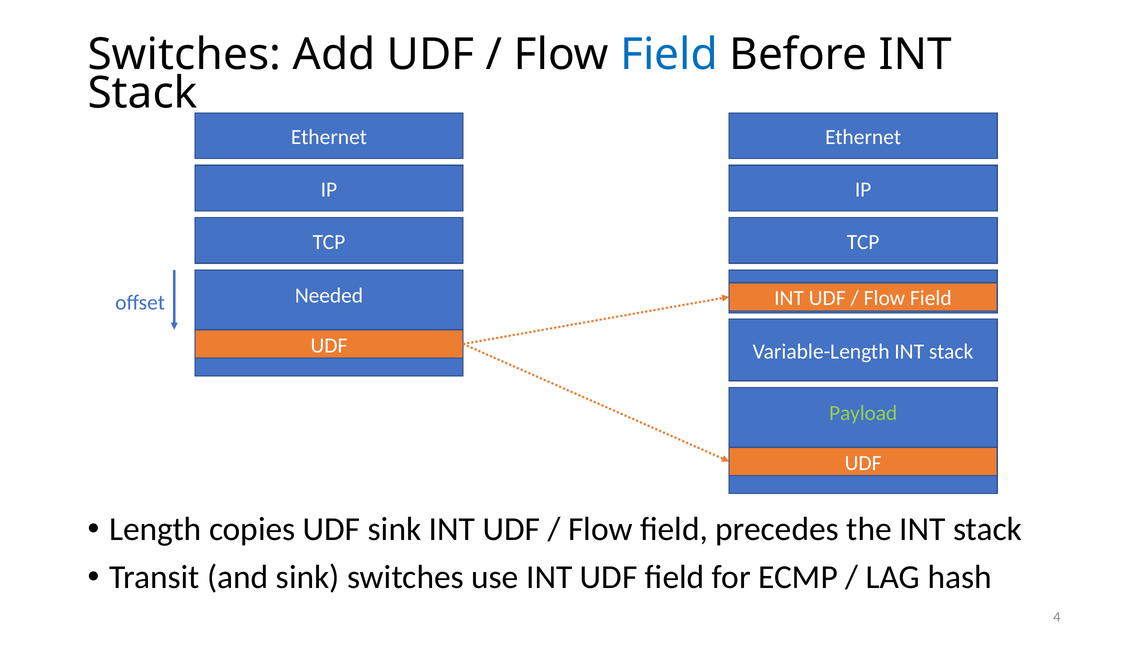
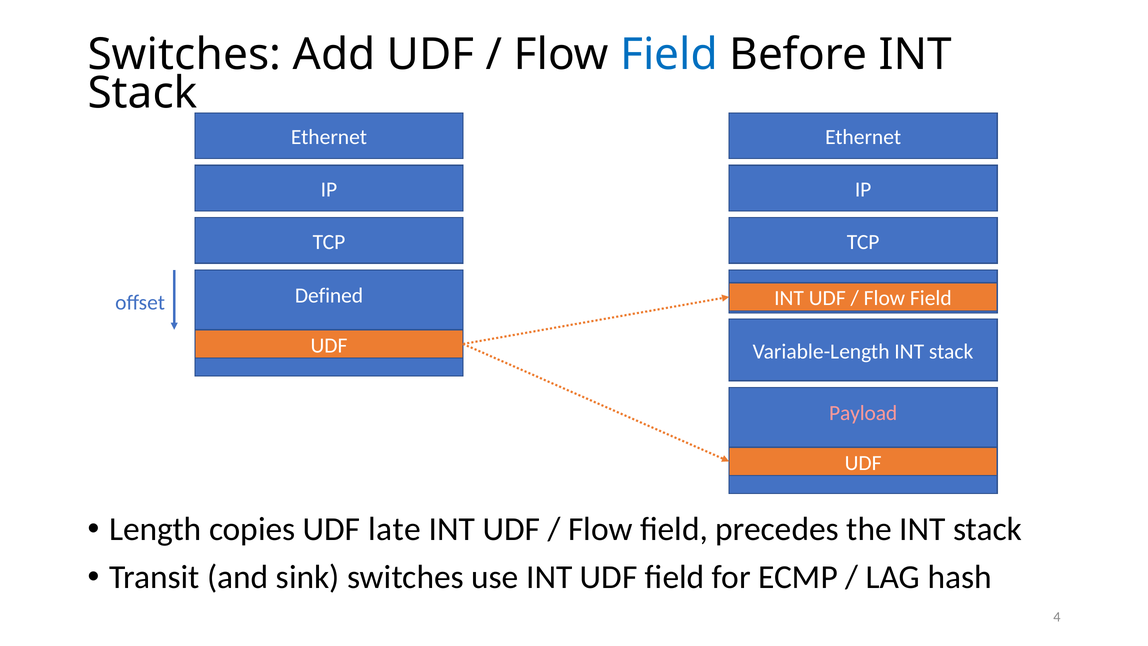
Needed: Needed -> Defined
Payload colour: light green -> pink
UDF sink: sink -> late
